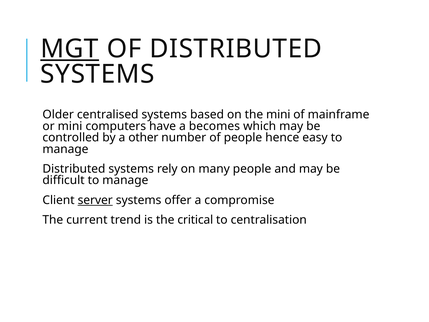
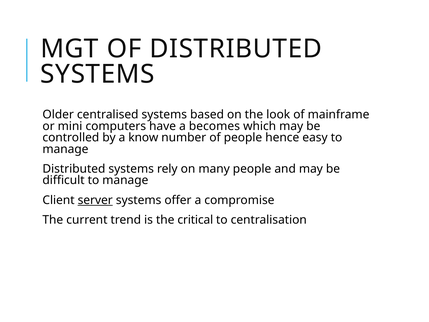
MGT underline: present -> none
the mini: mini -> look
other: other -> know
